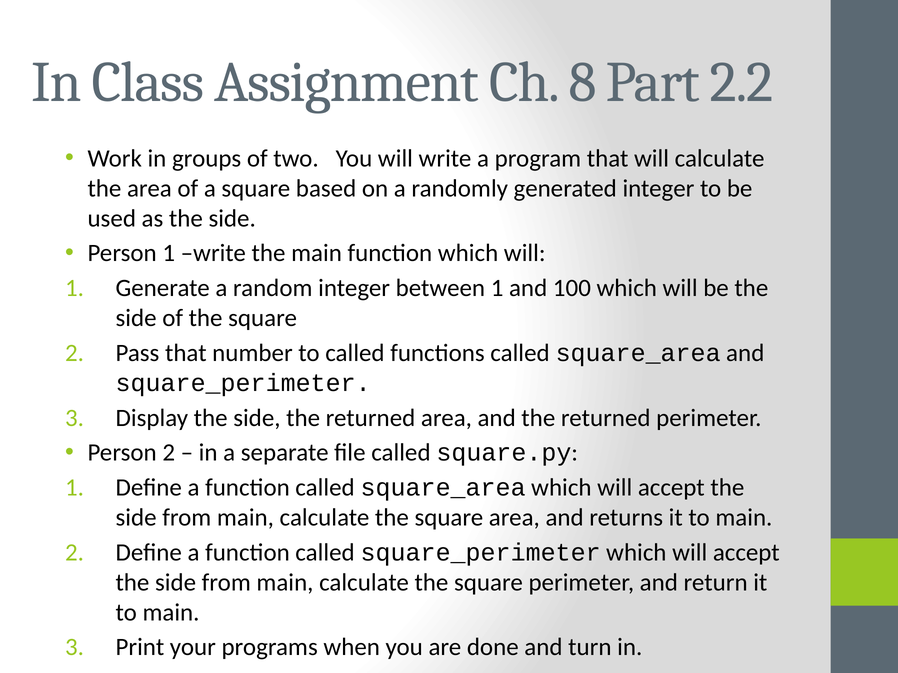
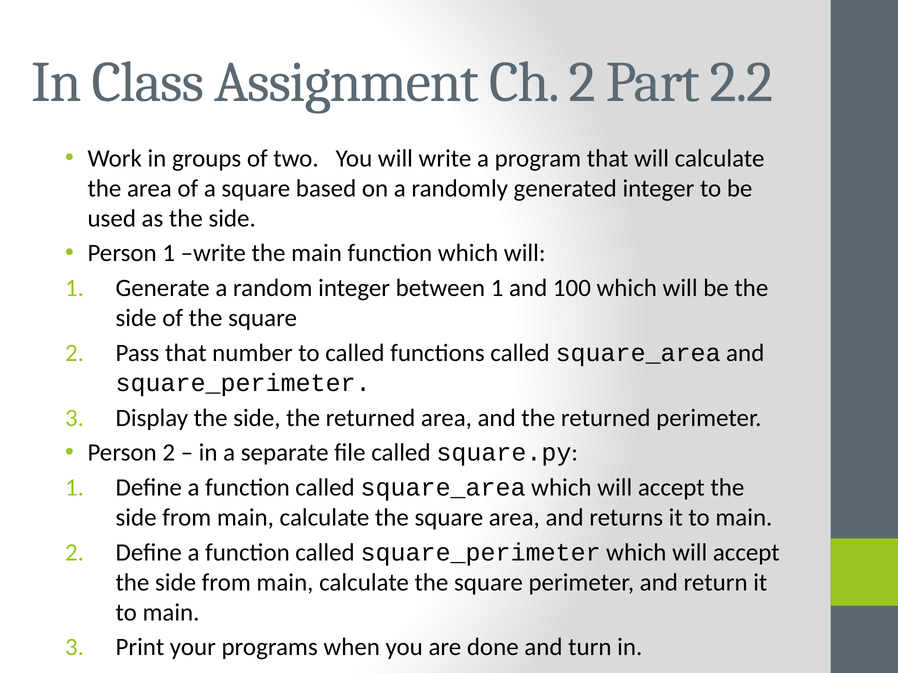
Ch 8: 8 -> 2
